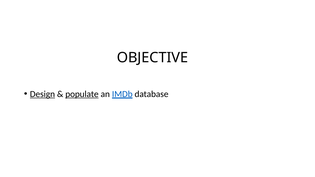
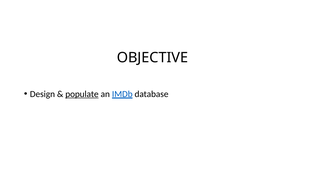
Design underline: present -> none
